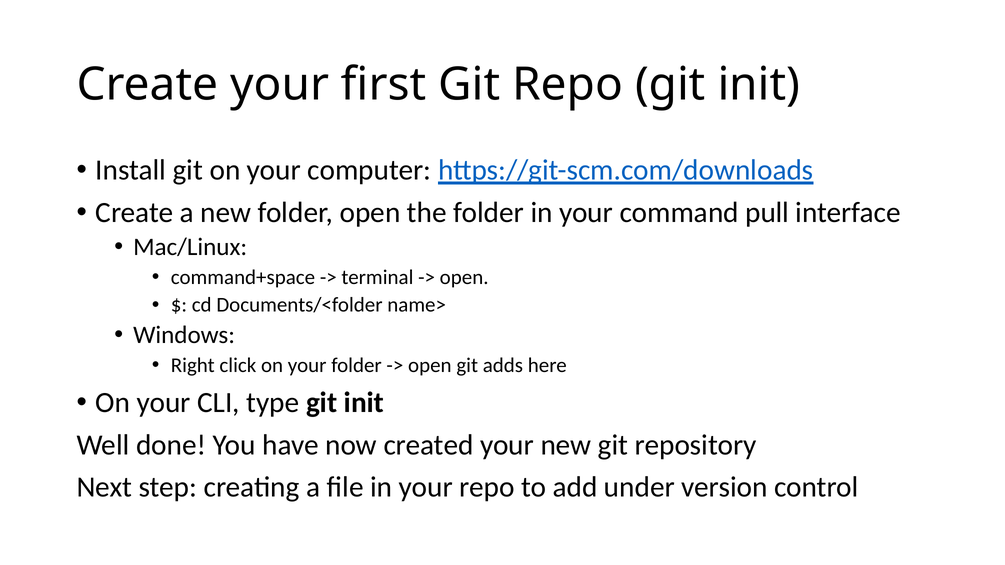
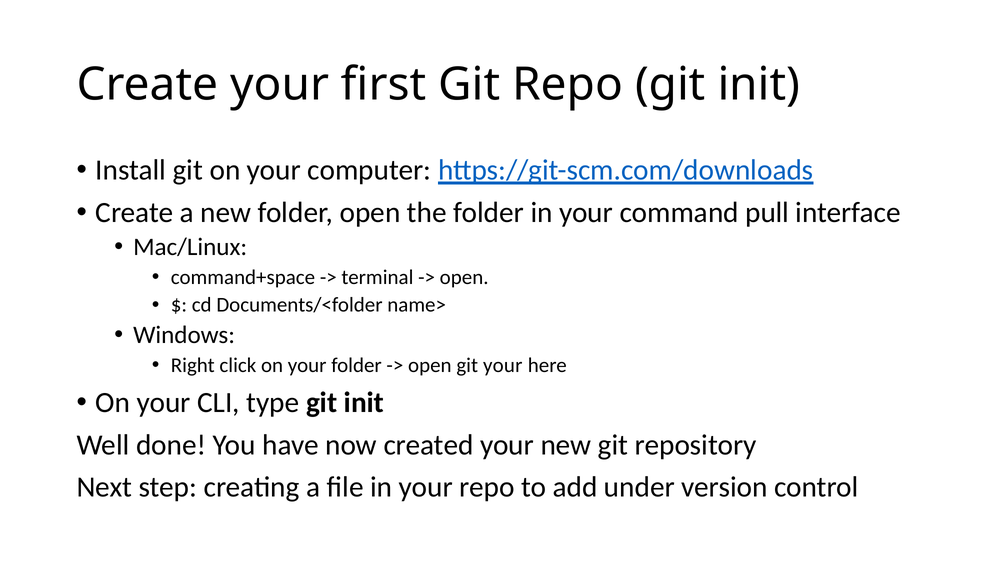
git adds: adds -> your
